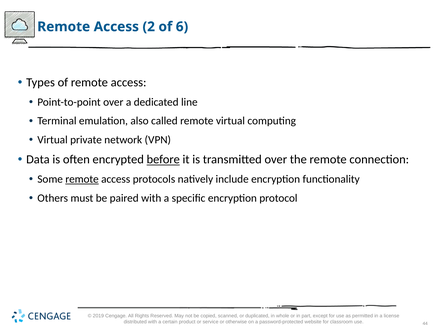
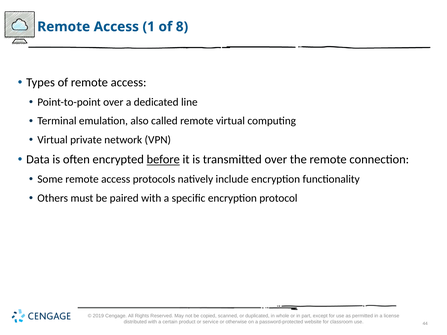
2: 2 -> 1
6: 6 -> 8
remote at (82, 179) underline: present -> none
